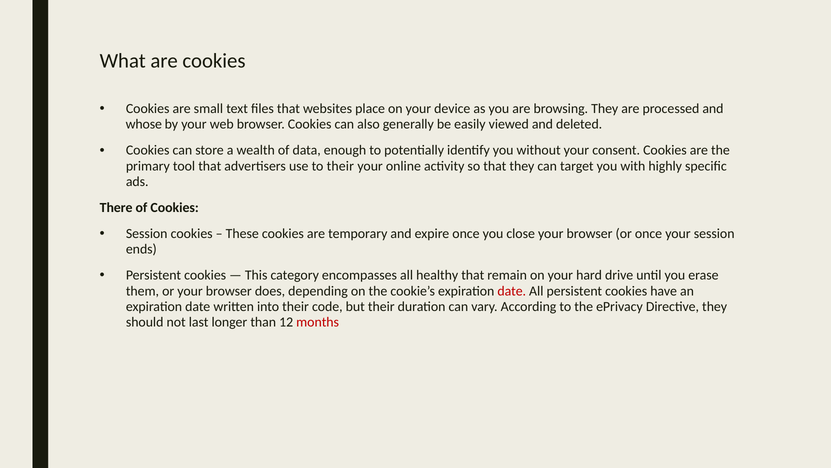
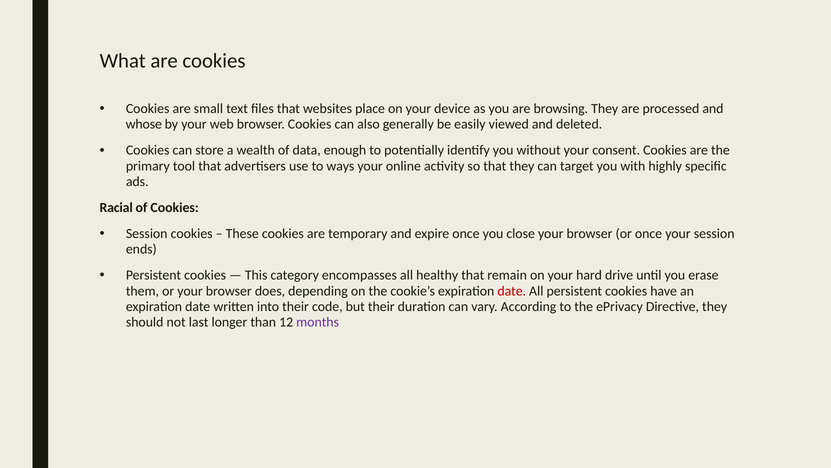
to their: their -> ways
There: There -> Racial
months colour: red -> purple
